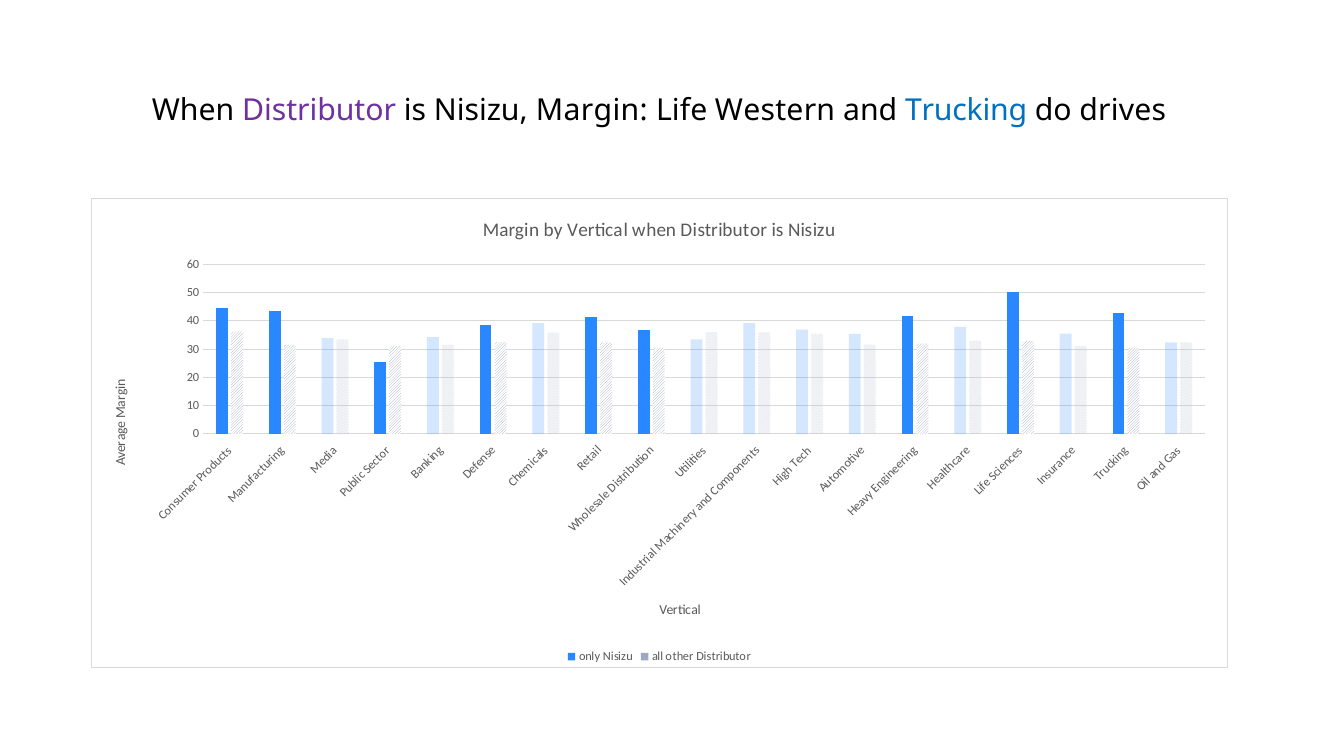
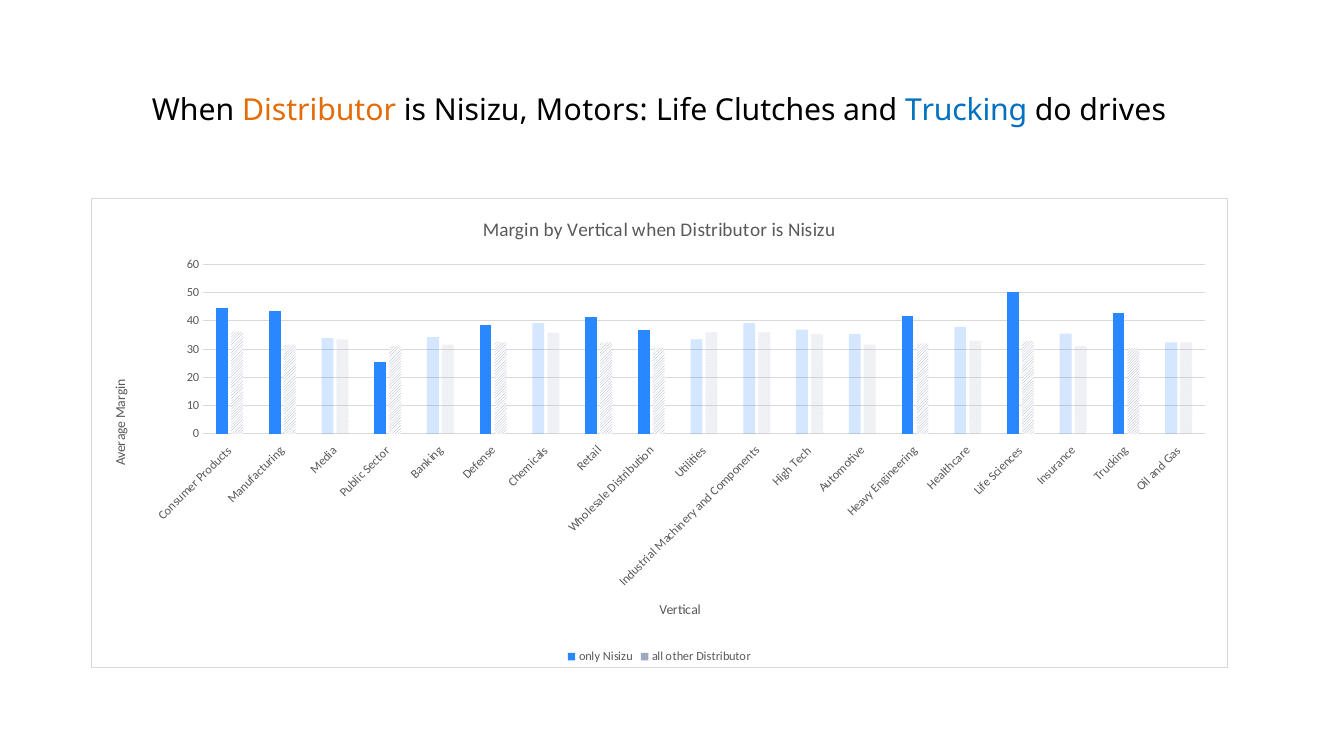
Distributor at (319, 111) colour: purple -> orange
Nisizu Margin: Margin -> Motors
Western: Western -> Clutches
